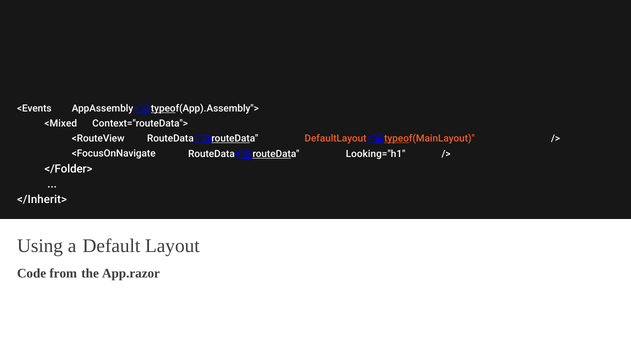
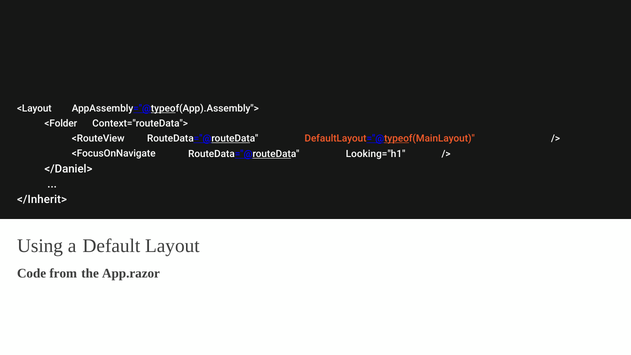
<Events: <Events -> <Layout
<Mixed: <Mixed -> <Folder
</Folder>: </Folder> -> </Daniel>
